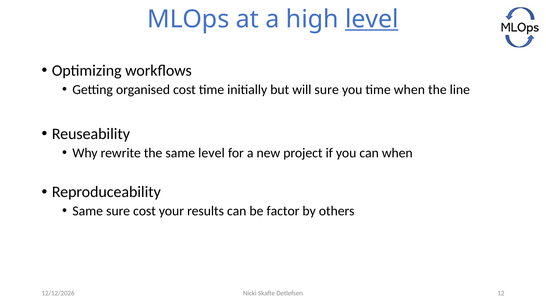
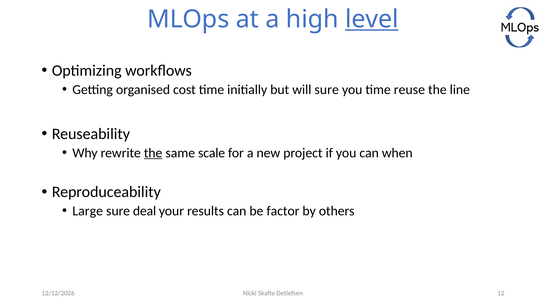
time when: when -> reuse
the at (153, 153) underline: none -> present
same level: level -> scale
Same at (88, 211): Same -> Large
sure cost: cost -> deal
